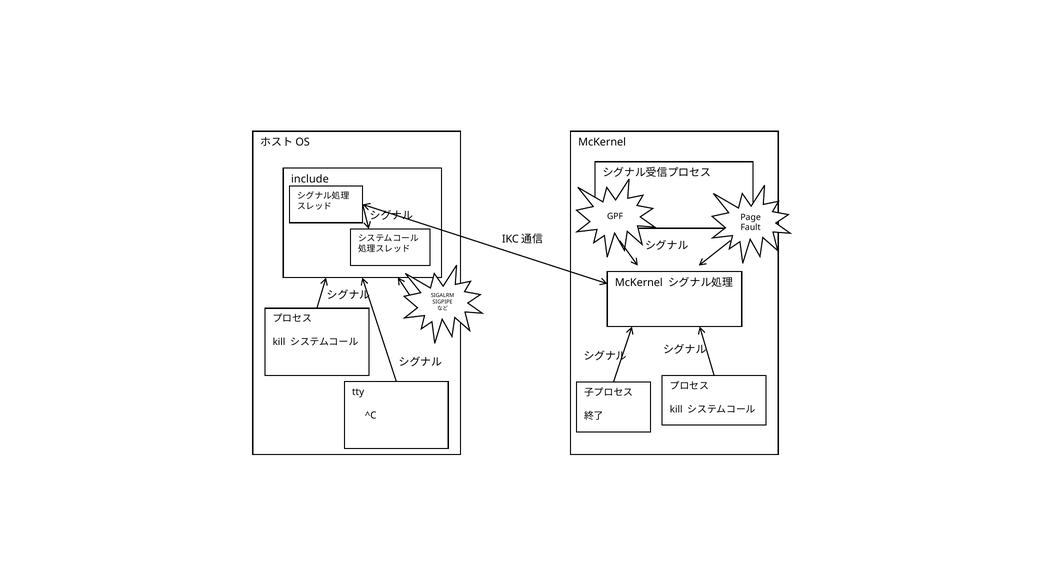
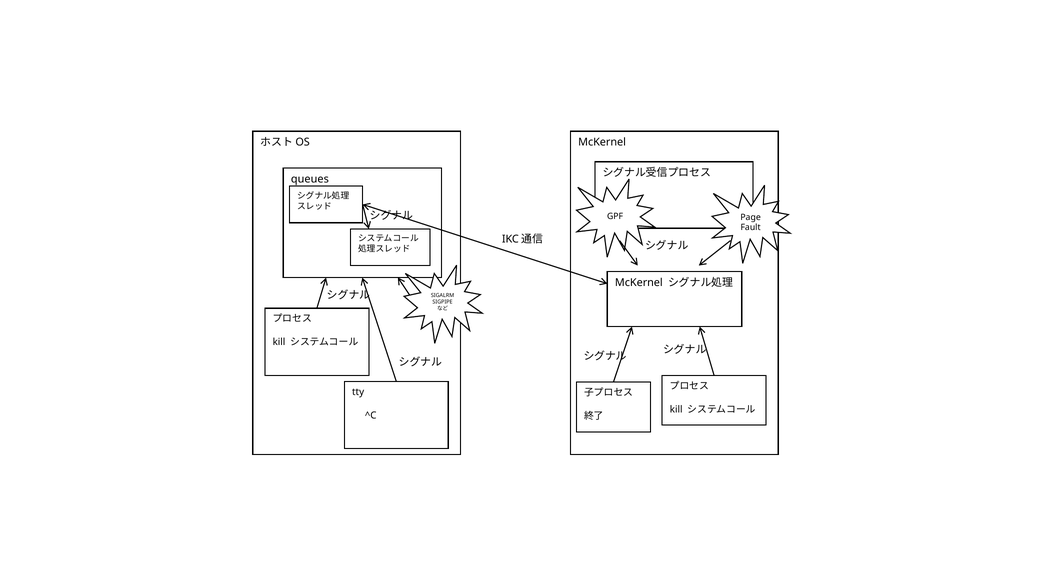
include: include -> queues
